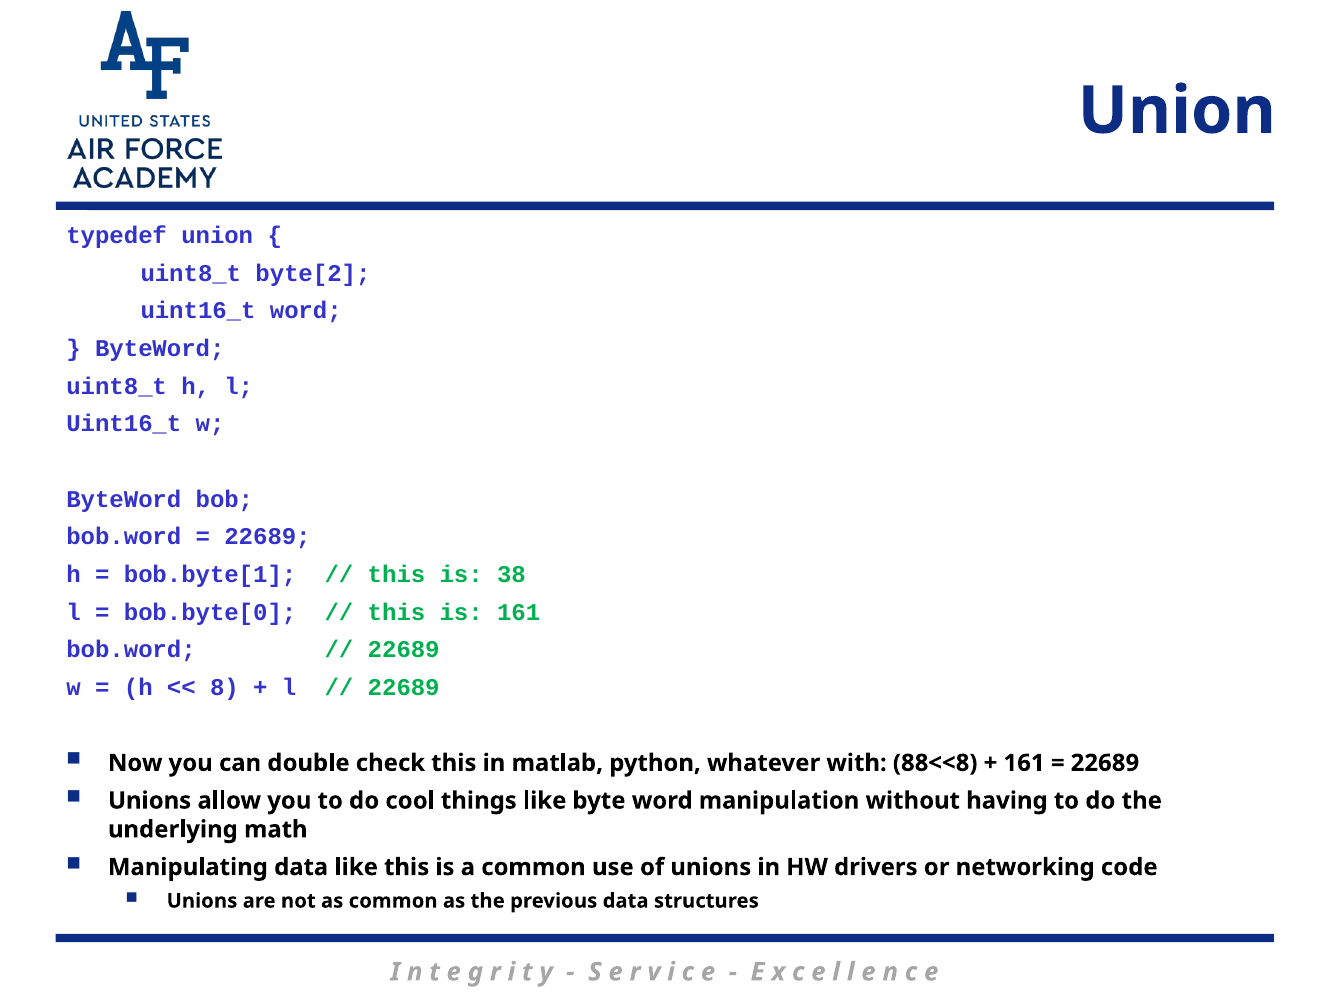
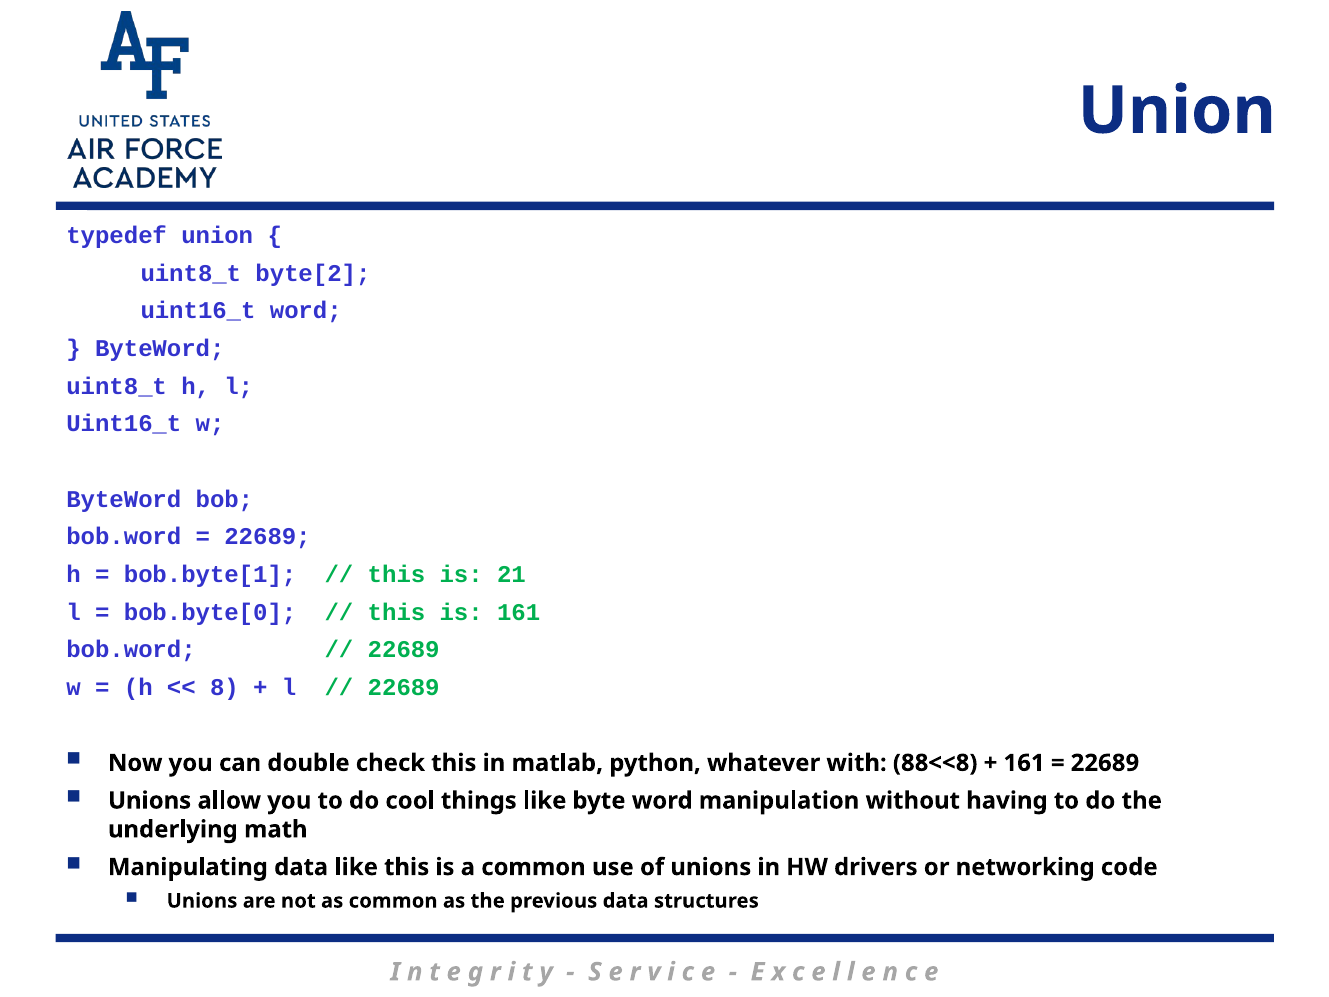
38: 38 -> 21
